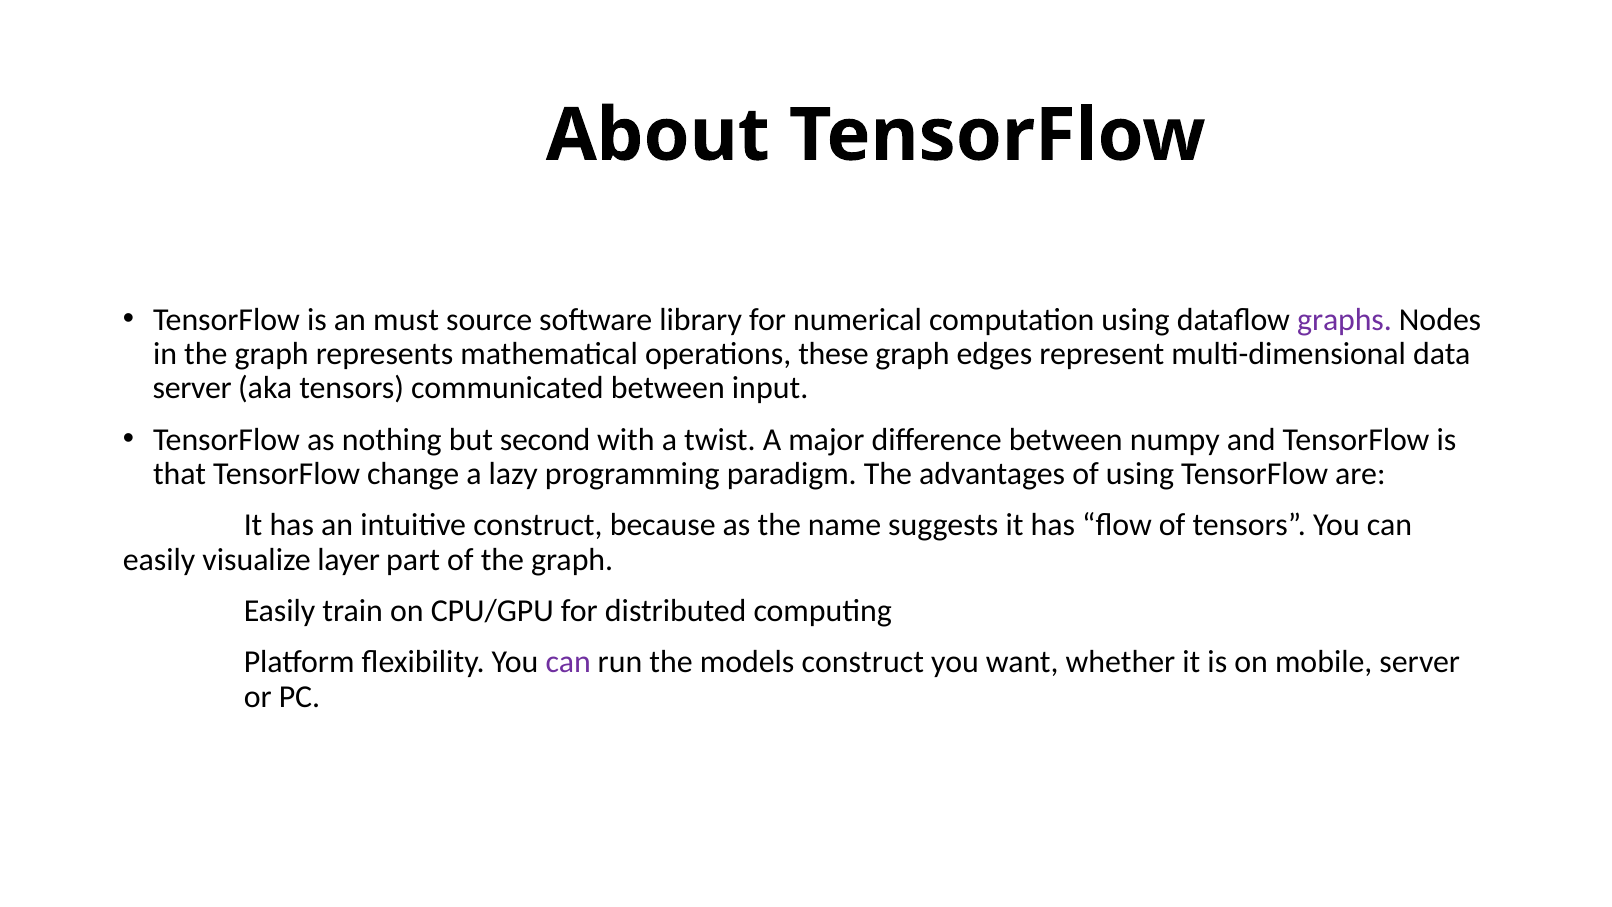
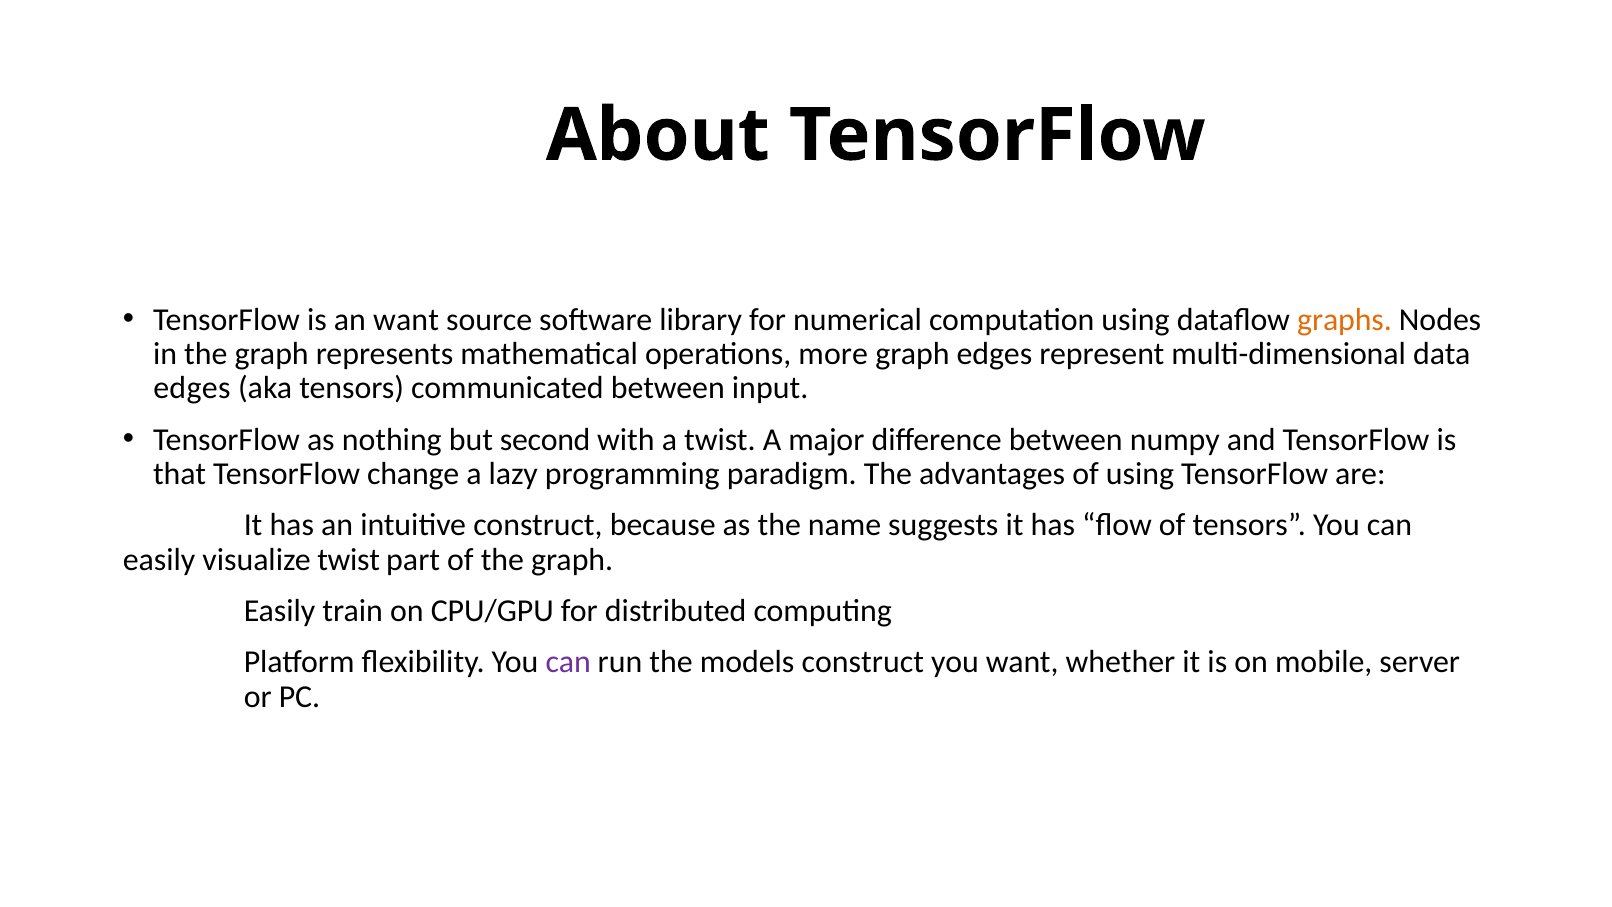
an must: must -> want
graphs colour: purple -> orange
these: these -> more
server at (192, 388): server -> edges
visualize layer: layer -> twist
